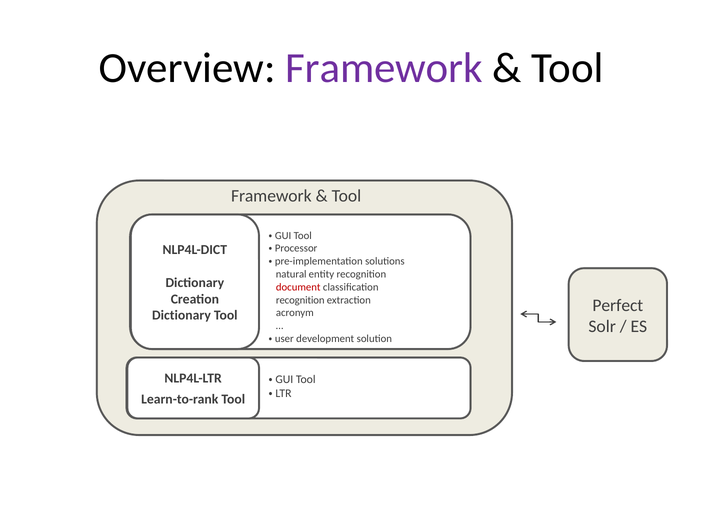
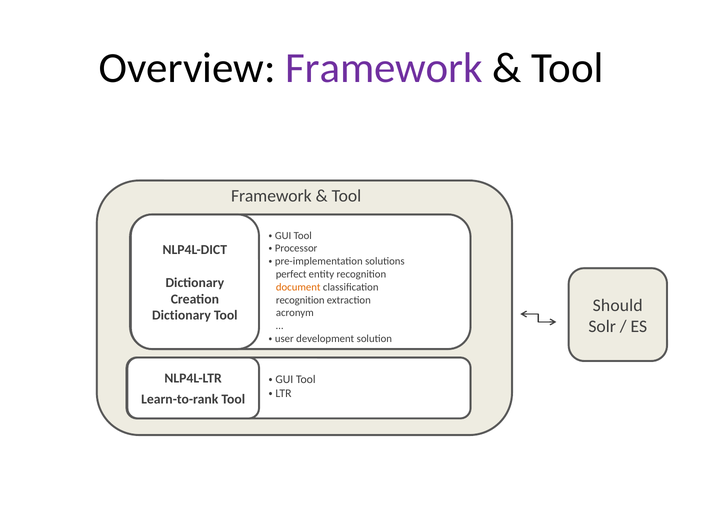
natural: natural -> perfect
document colour: red -> orange
Perfect: Perfect -> Should
